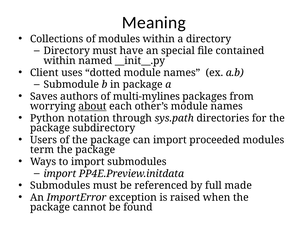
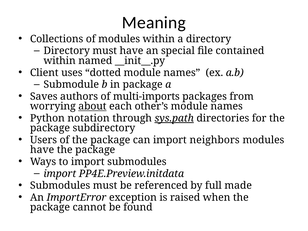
multi-mylines: multi-mylines -> multi-imports
sys.path underline: none -> present
proceeded: proceeded -> neighbors
term at (42, 150): term -> have
